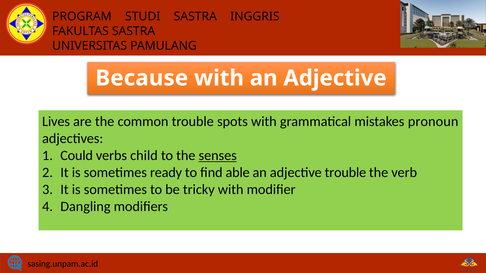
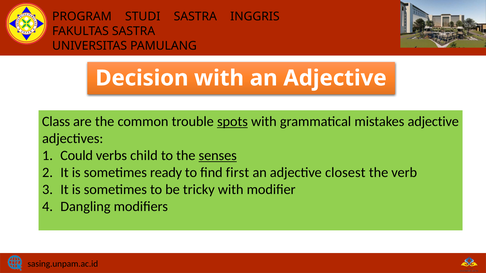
Because: Because -> Decision
Lives: Lives -> Class
spots underline: none -> present
mistakes pronoun: pronoun -> adjective
able: able -> first
adjective trouble: trouble -> closest
